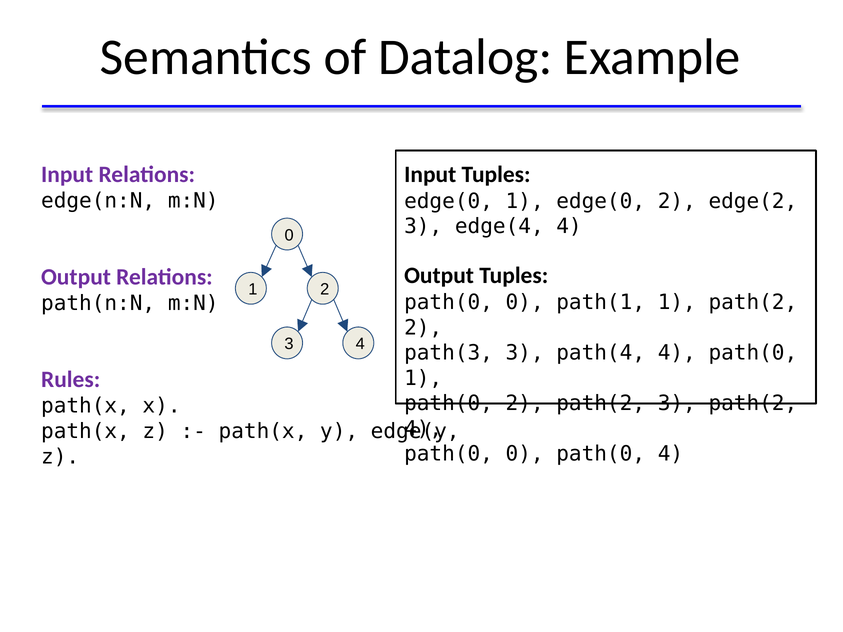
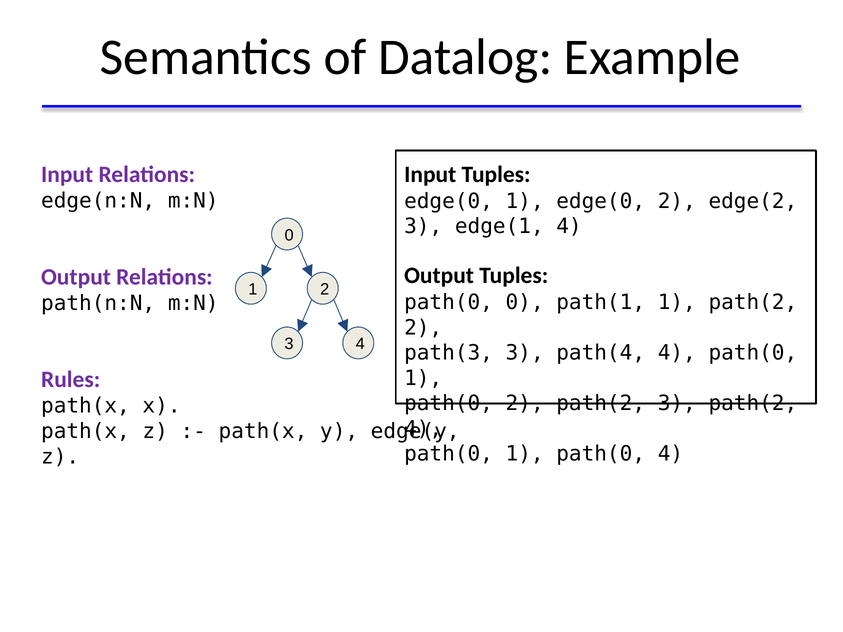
edge(4: edge(4 -> edge(1
0 at (525, 454): 0 -> 1
